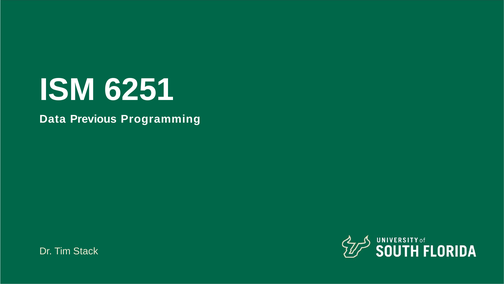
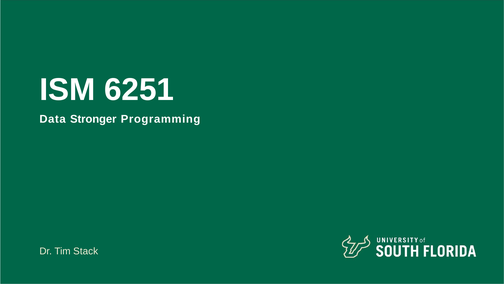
Previous: Previous -> Stronger
